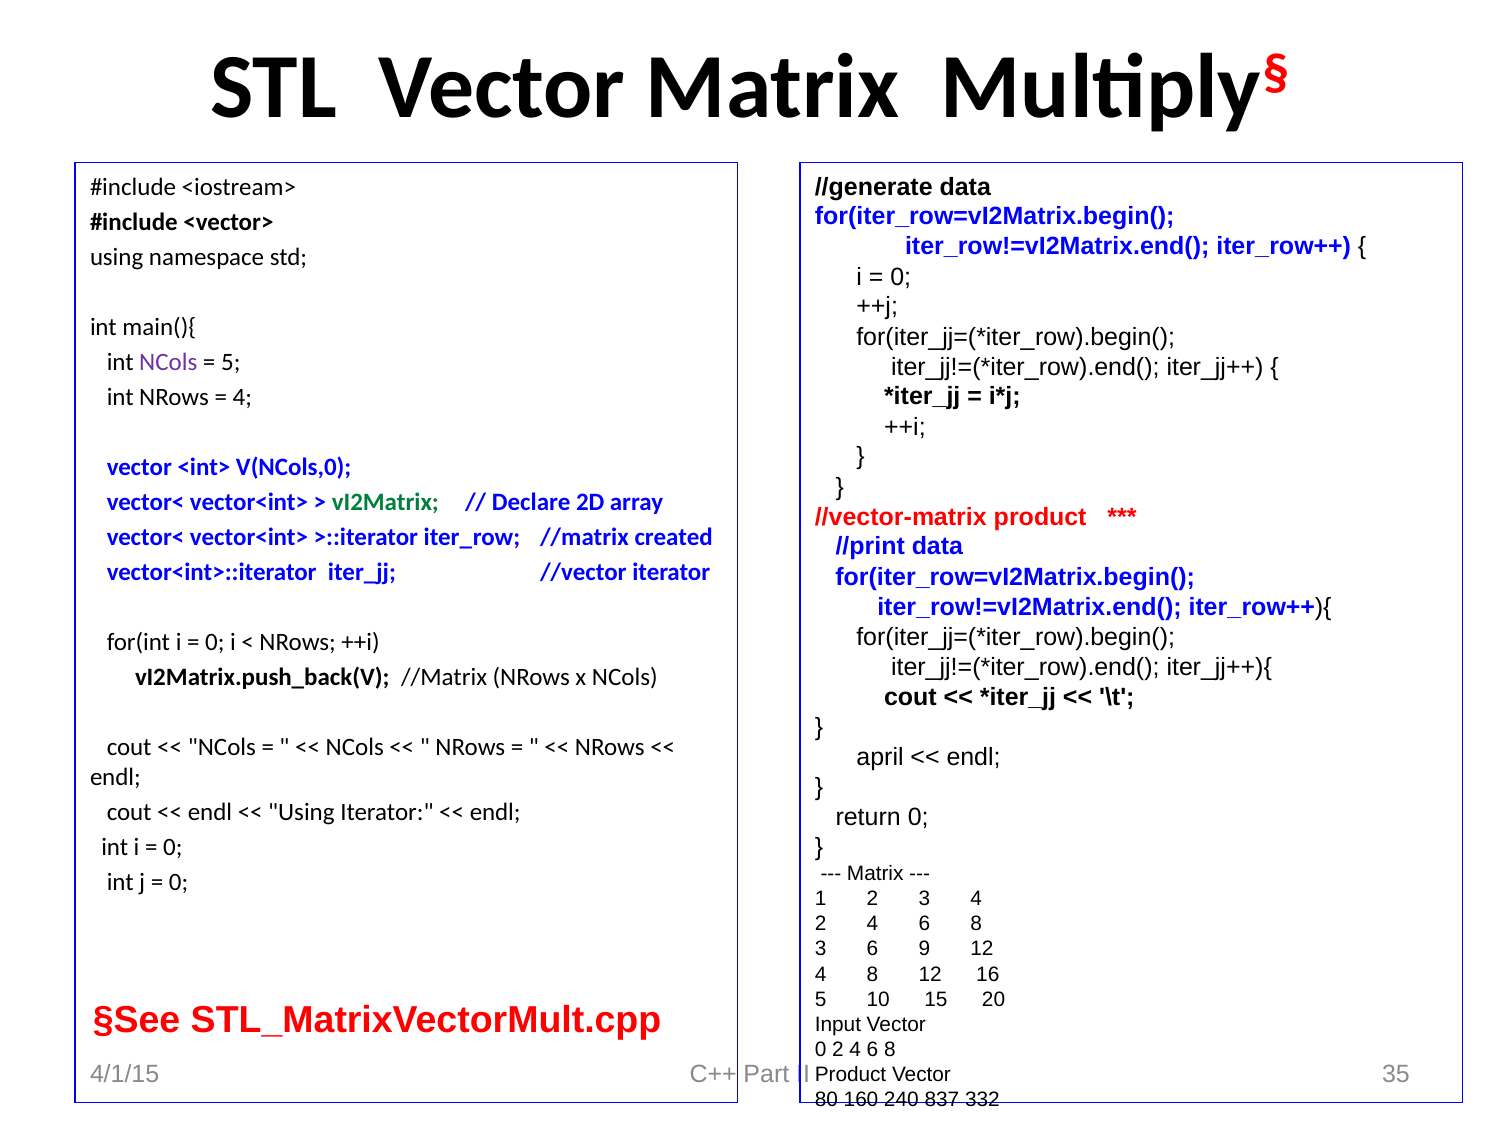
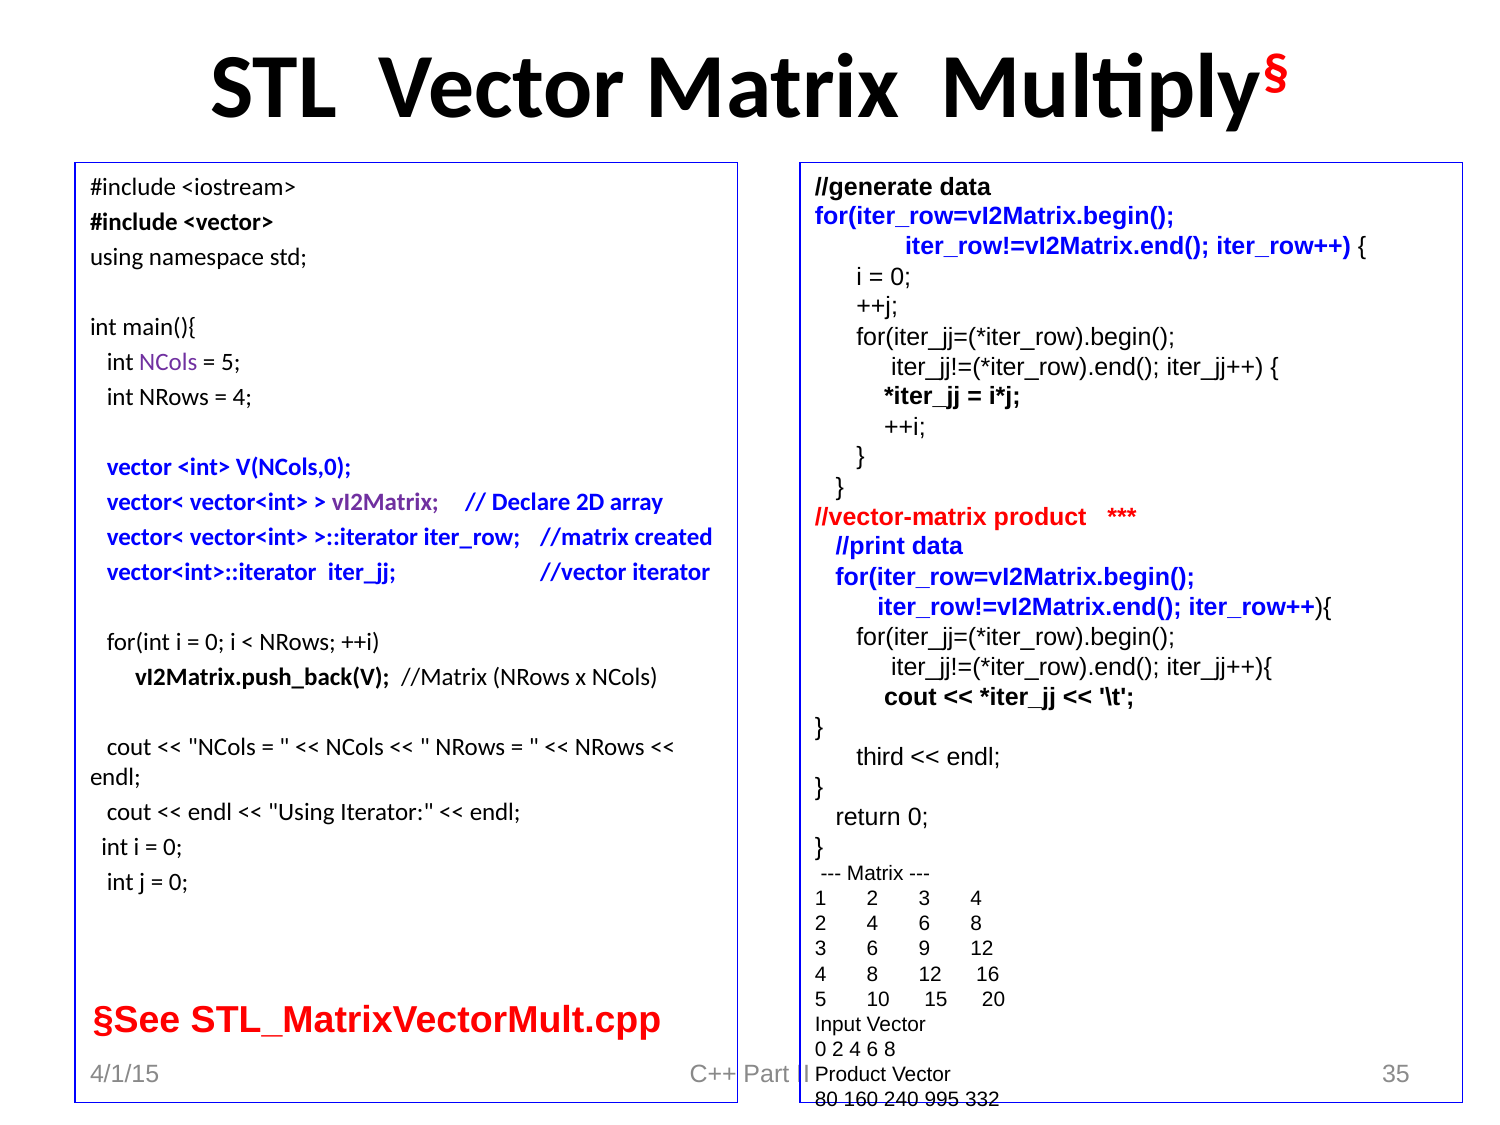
vI2Matrix colour: green -> purple
april: april -> third
837: 837 -> 995
